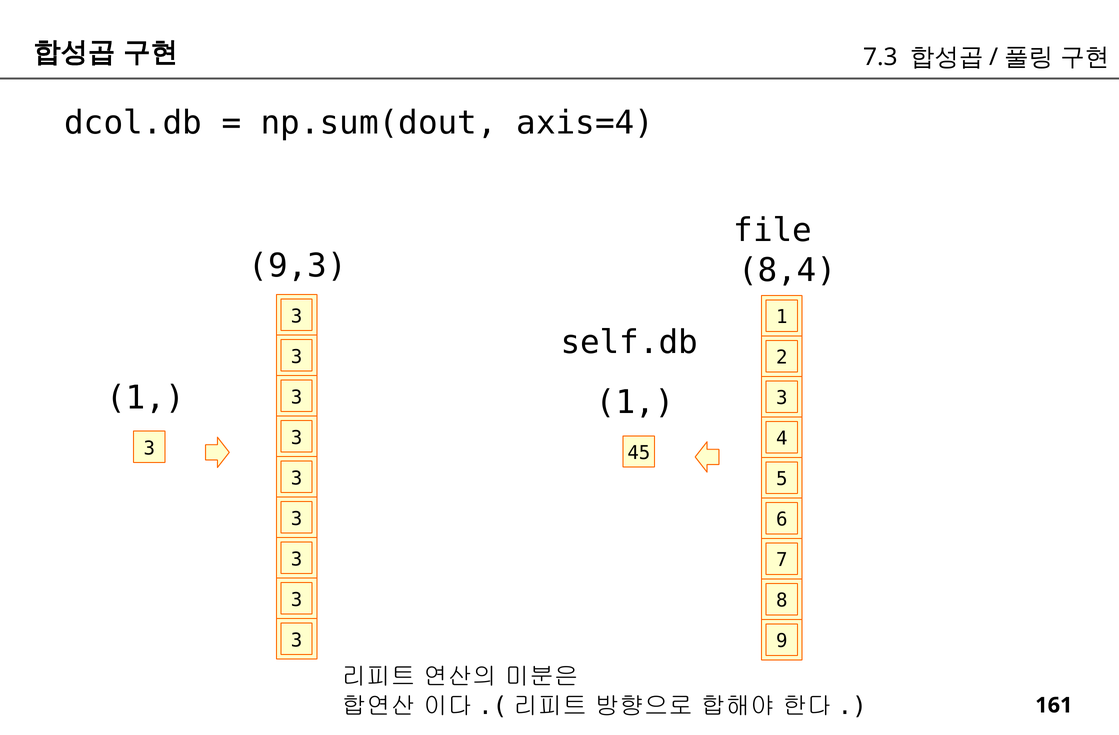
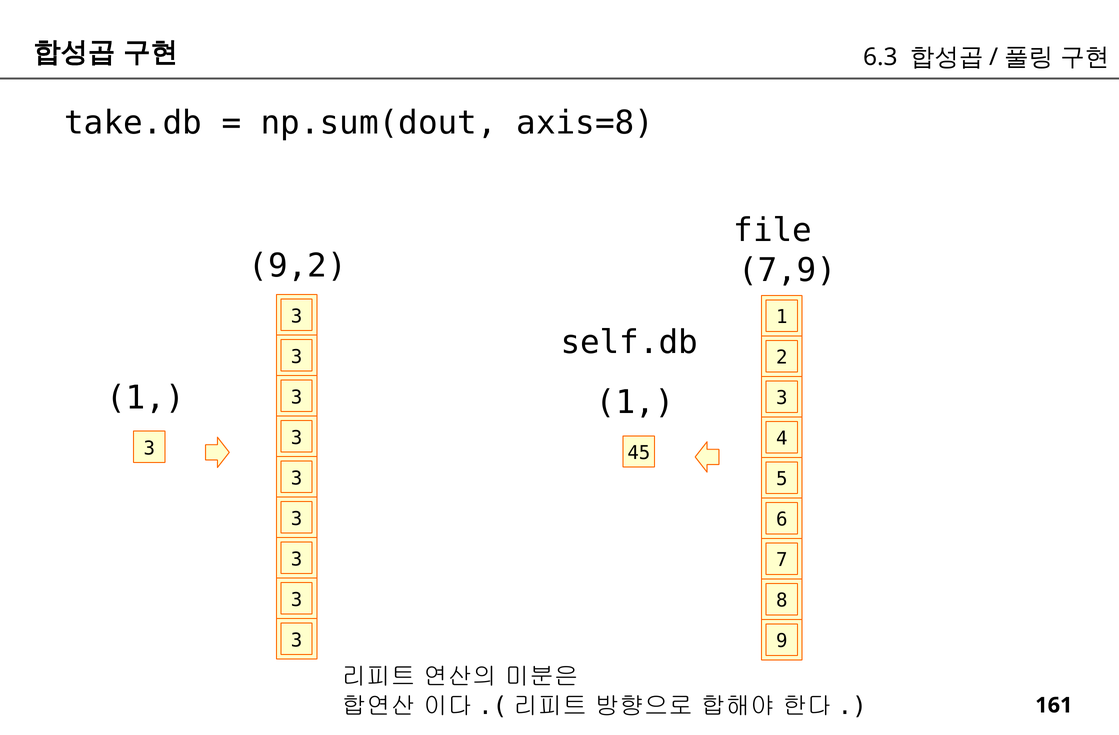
7.3: 7.3 -> 6.3
dcol.db: dcol.db -> take.db
axis=4: axis=4 -> axis=8
9,3: 9,3 -> 9,2
8,4: 8,4 -> 7,9
